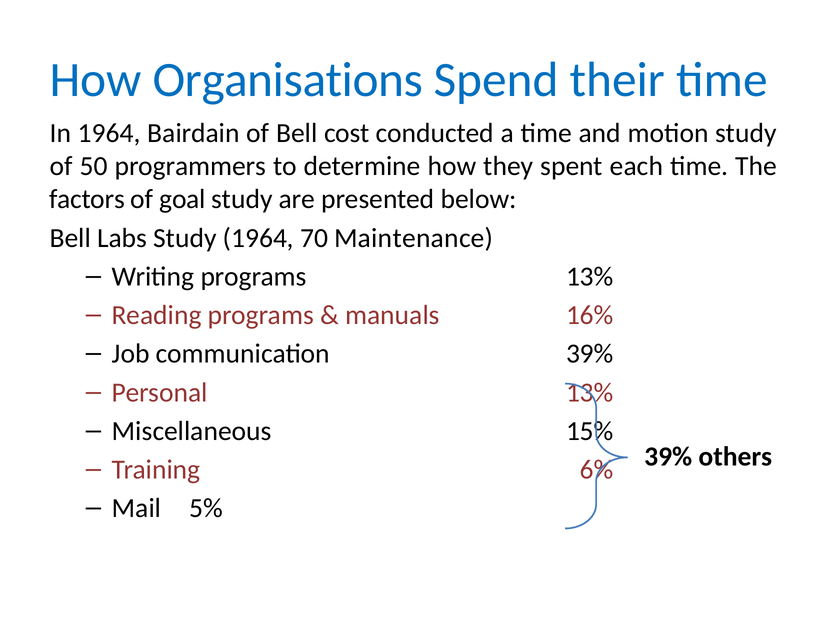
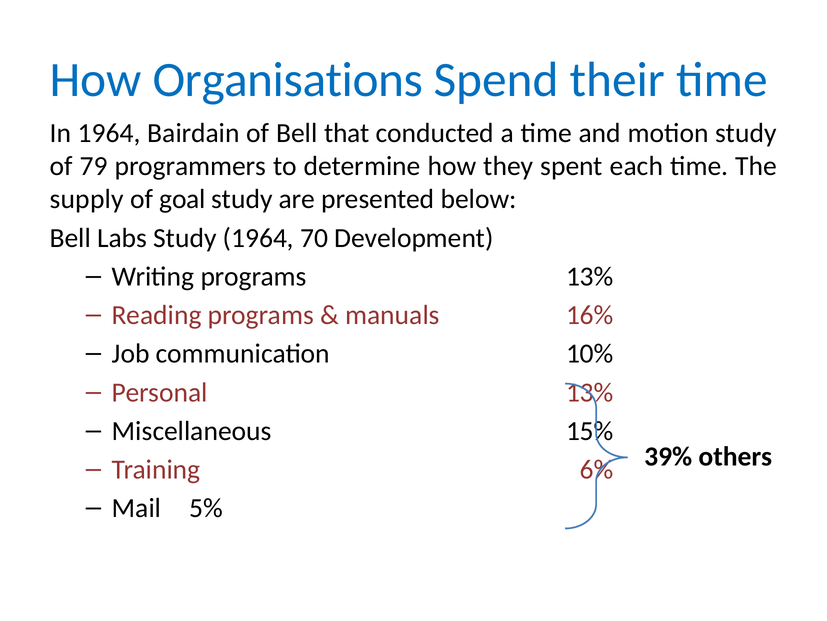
cost: cost -> that
50: 50 -> 79
factors: factors -> supply
Maintenance: Maintenance -> Development
communication 39%: 39% -> 10%
